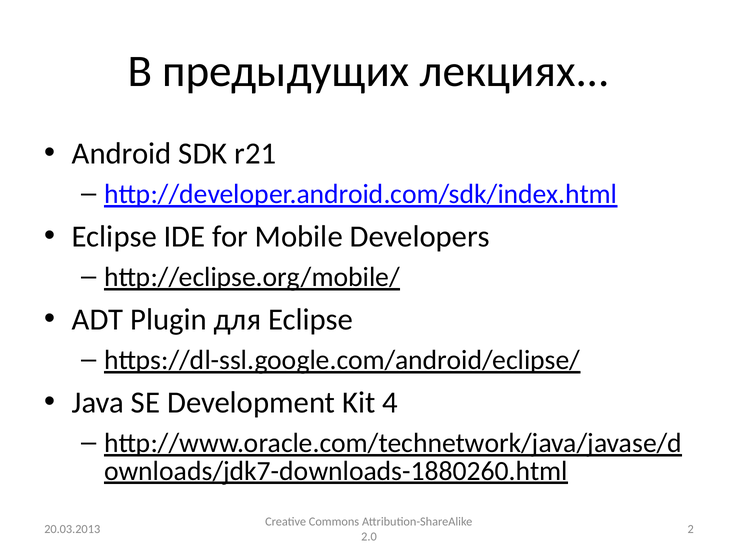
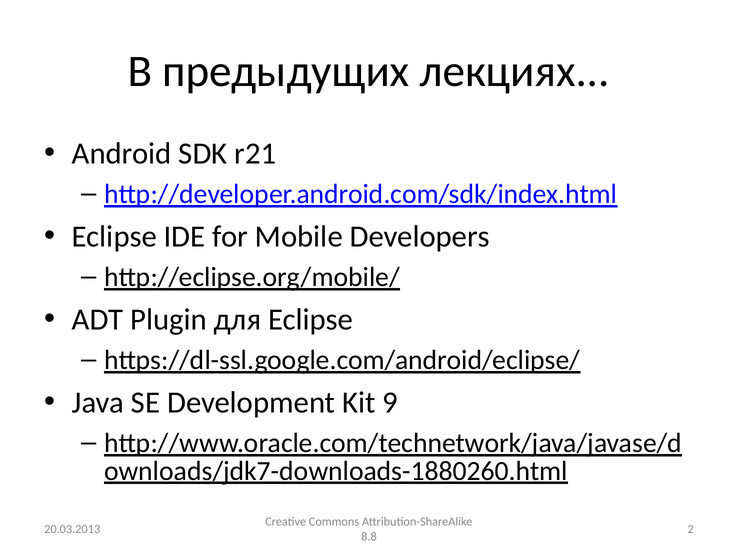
4: 4 -> 9
2.0: 2.0 -> 8.8
